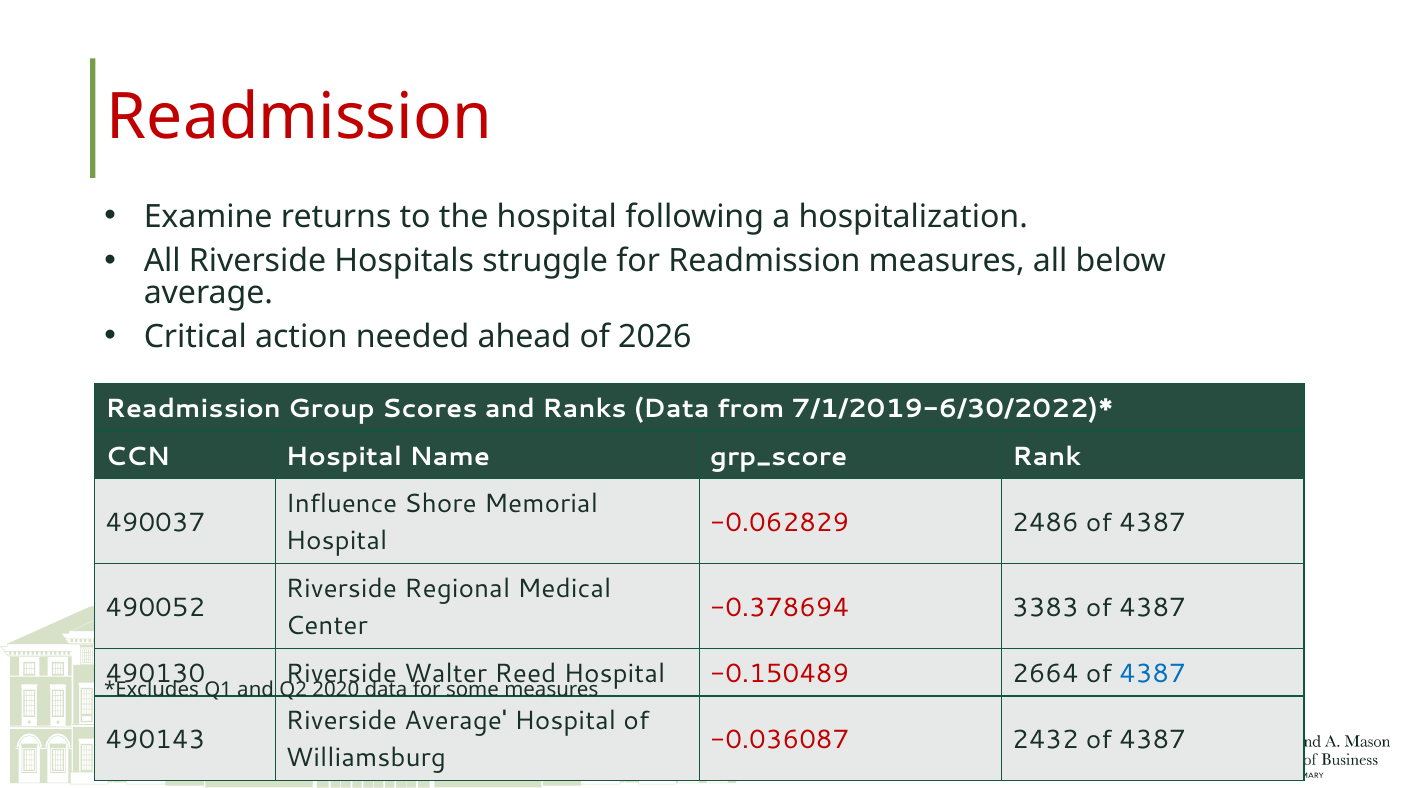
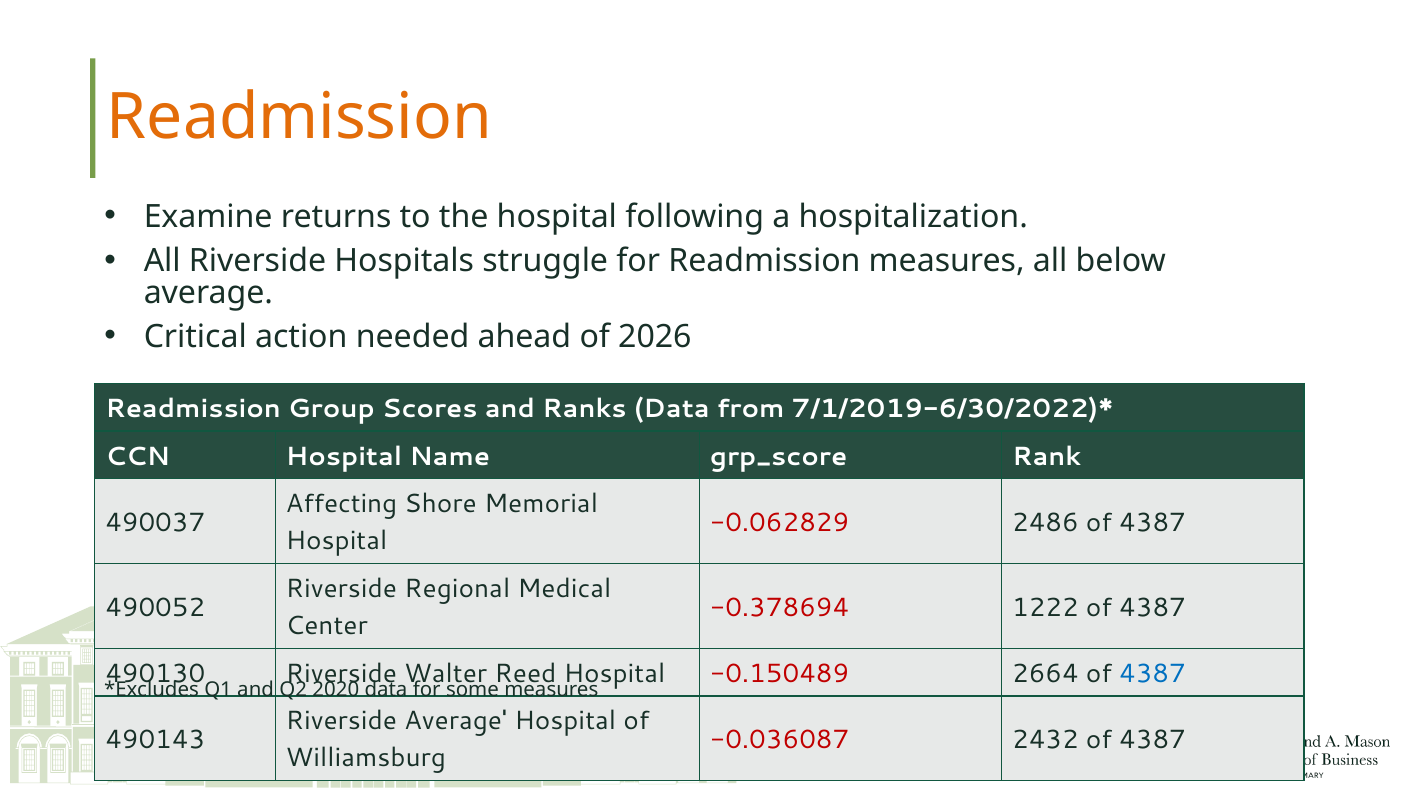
Readmission at (299, 118) colour: red -> orange
Influence: Influence -> Affecting
3383: 3383 -> 1222
